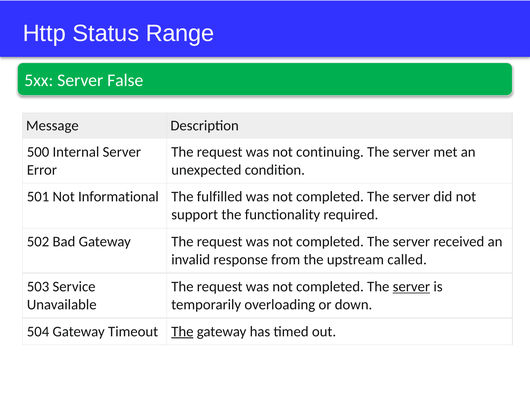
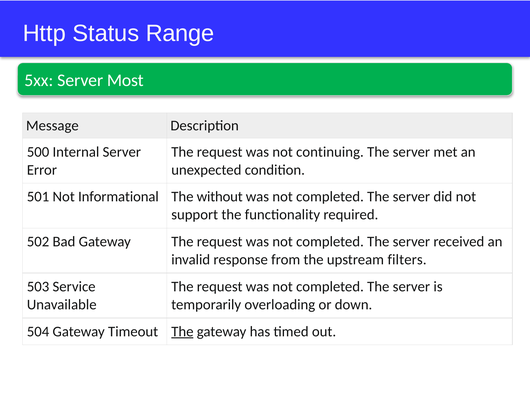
False: False -> Most
fulfilled: fulfilled -> without
called: called -> filters
server at (411, 286) underline: present -> none
